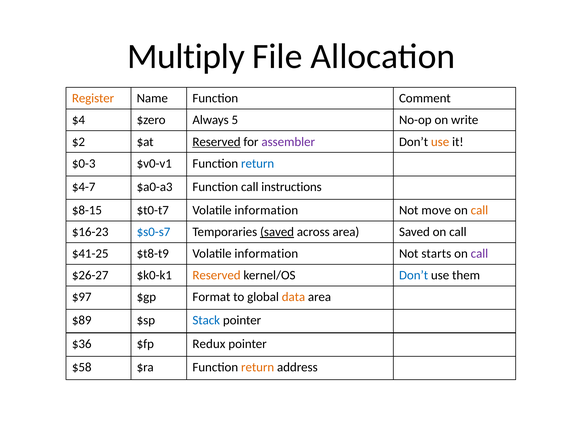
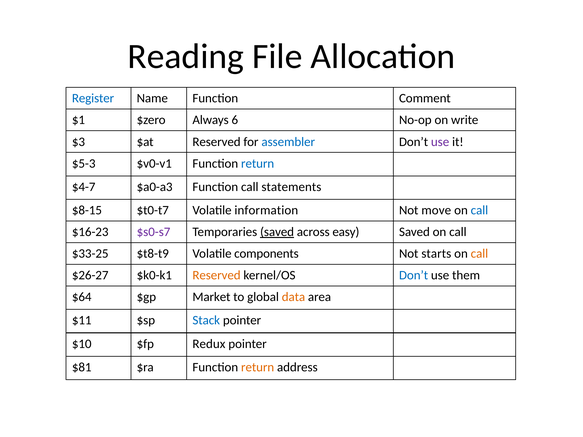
Multiply: Multiply -> Reading
Register colour: orange -> blue
$4: $4 -> $1
5: 5 -> 6
$2: $2 -> $3
Reserved at (217, 142) underline: present -> none
assembler colour: purple -> blue
use at (440, 142) colour: orange -> purple
$0-3: $0-3 -> $5-3
instructions: instructions -> statements
call at (479, 210) colour: orange -> blue
$s0-s7 colour: blue -> purple
across area: area -> easy
$41-25: $41-25 -> $33-25
$t8-t9 Volatile information: information -> components
call at (479, 254) colour: purple -> orange
$97: $97 -> $64
Format: Format -> Market
$89: $89 -> $11
$36: $36 -> $10
$58: $58 -> $81
